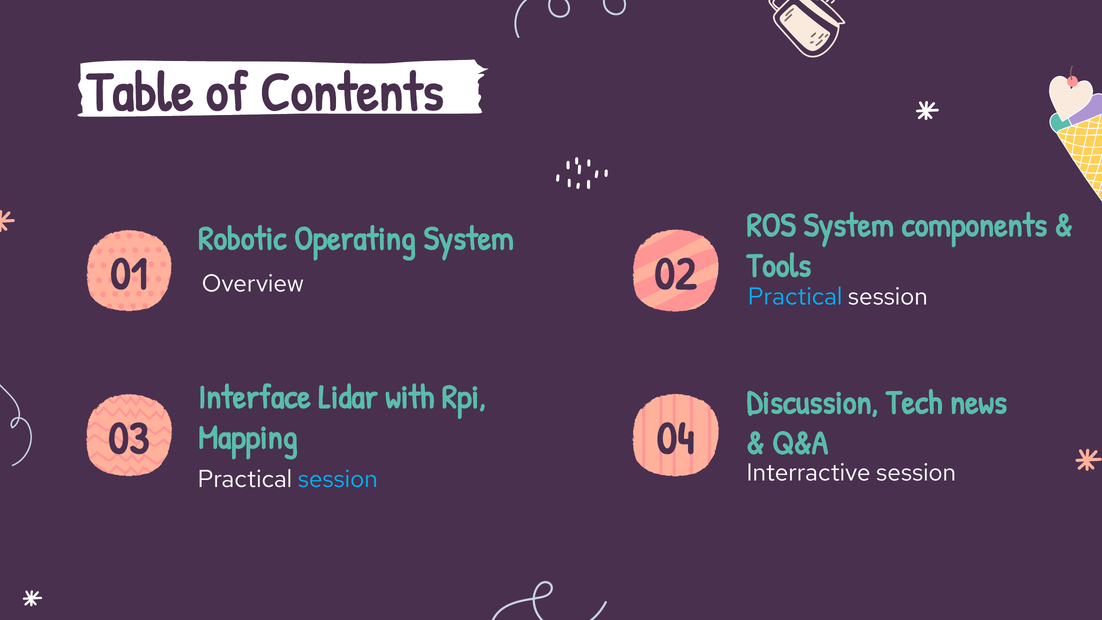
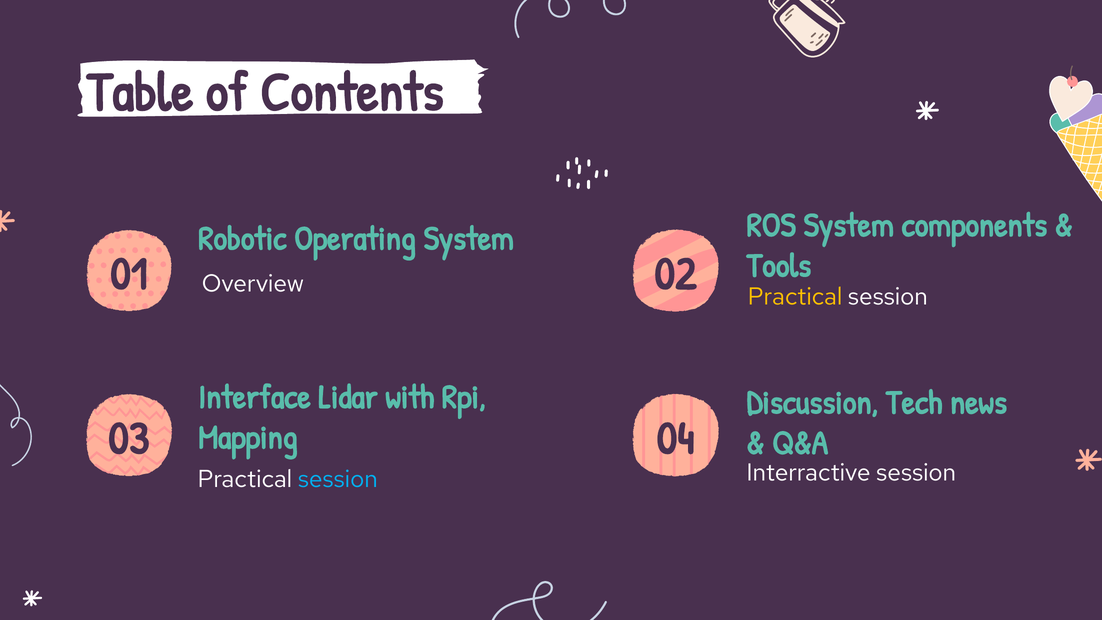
Practical at (795, 297) colour: light blue -> yellow
